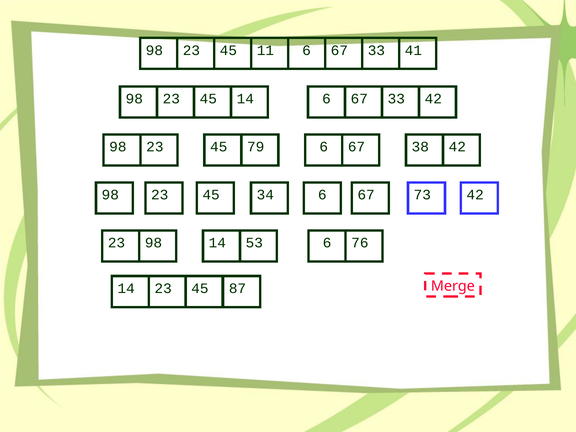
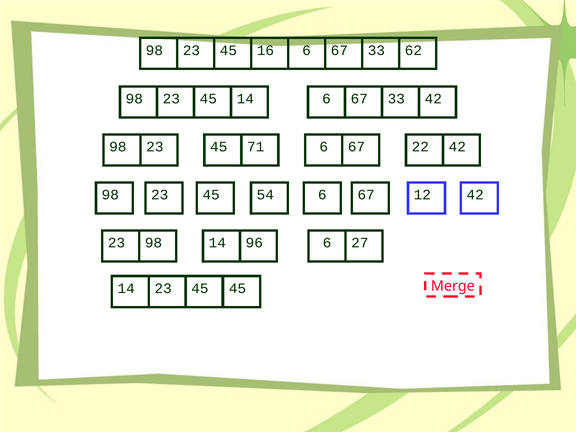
11: 11 -> 16
41: 41 -> 62
79: 79 -> 71
38: 38 -> 22
34: 34 -> 54
73: 73 -> 12
53: 53 -> 96
76: 76 -> 27
45 87: 87 -> 45
